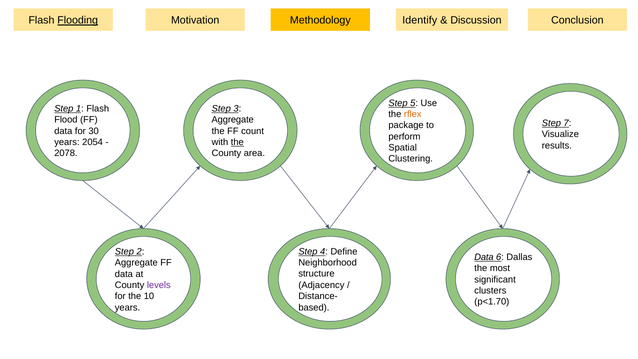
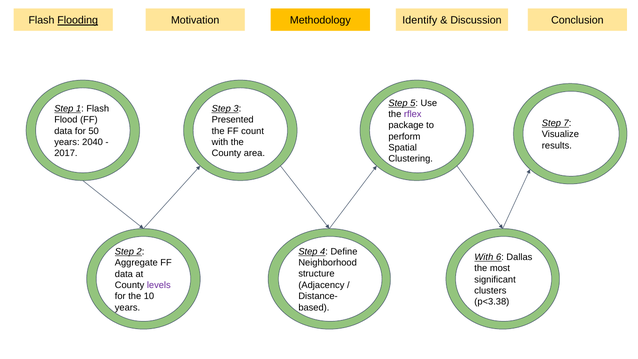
rflex colour: orange -> purple
Aggregate at (233, 120): Aggregate -> Presented
30: 30 -> 50
2054: 2054 -> 2040
the at (237, 142) underline: present -> none
2078: 2078 -> 2017
Data at (484, 257): Data -> With
p<1.70: p<1.70 -> p<3.38
